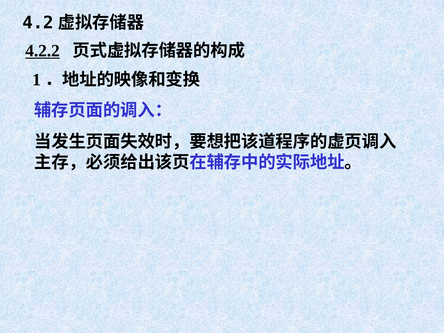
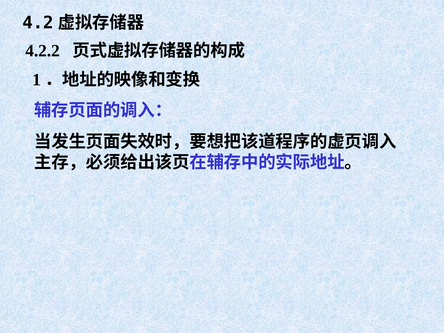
4.2.2 underline: present -> none
